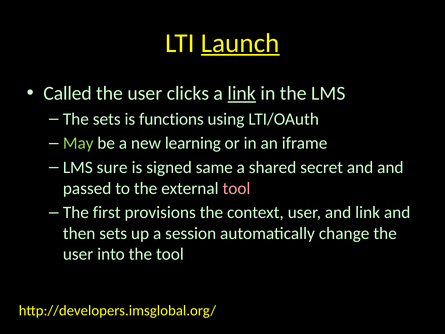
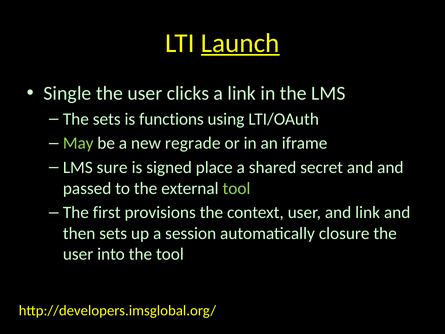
Called: Called -> Single
link at (242, 93) underline: present -> none
learning: learning -> regrade
same: same -> place
tool at (236, 188) colour: pink -> light green
change: change -> closure
